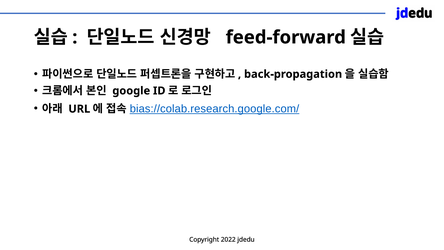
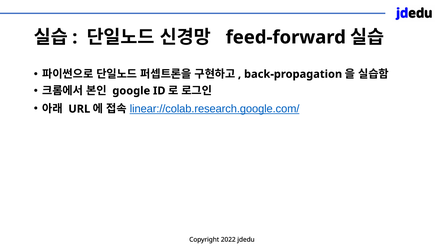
bias://colab.research.google.com/: bias://colab.research.google.com/ -> linear://colab.research.google.com/
